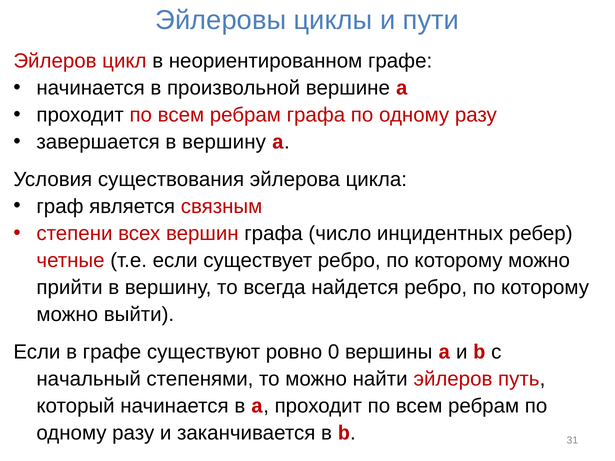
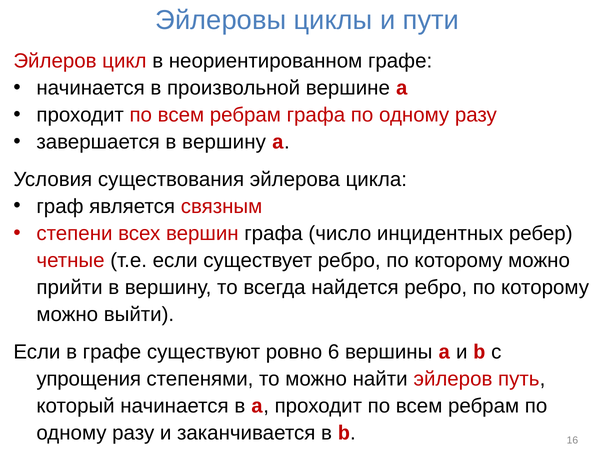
0: 0 -> 6
начальный: начальный -> упрощения
31: 31 -> 16
